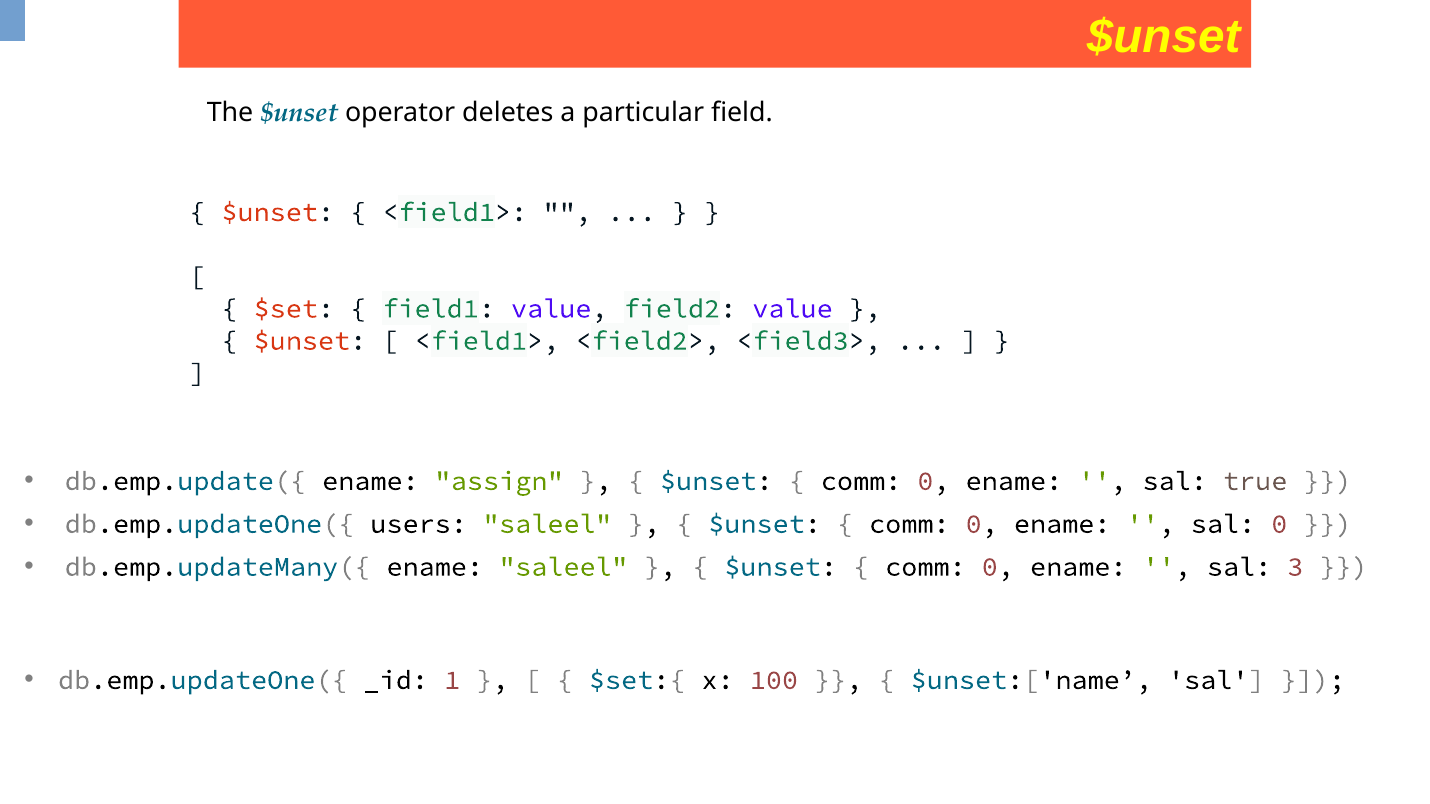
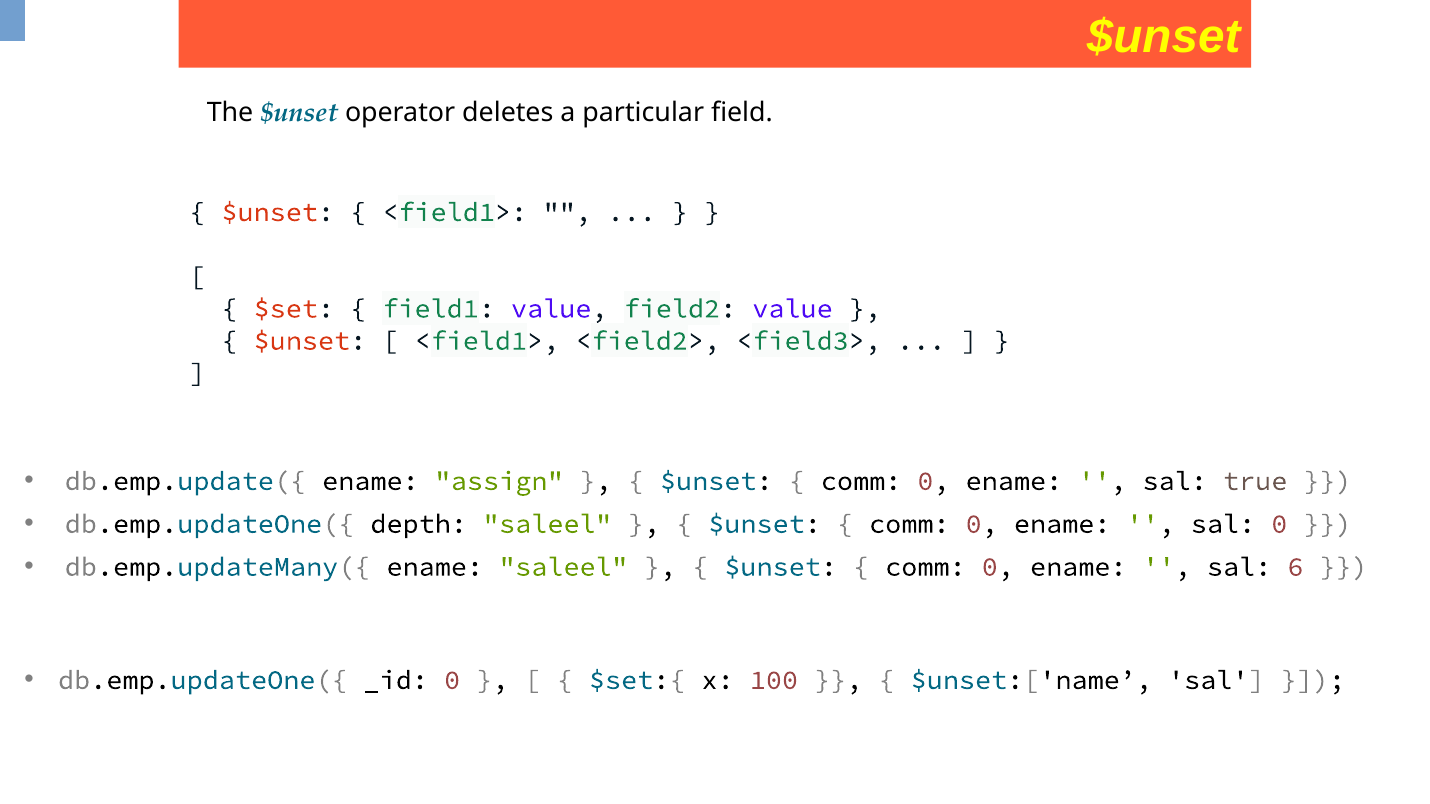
users: users -> depth
3: 3 -> 6
_id 1: 1 -> 0
